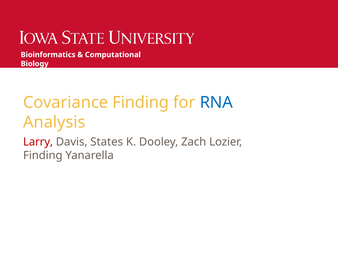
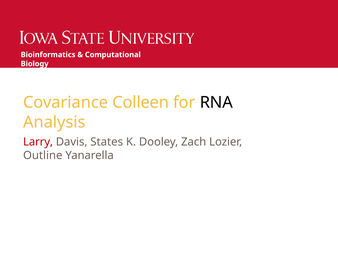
Covariance Finding: Finding -> Colleen
RNA colour: blue -> black
Finding at (43, 155): Finding -> Outline
